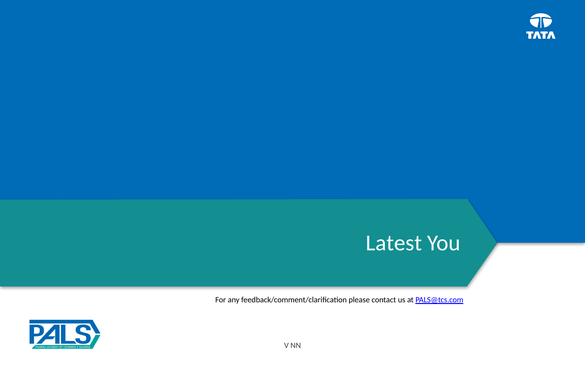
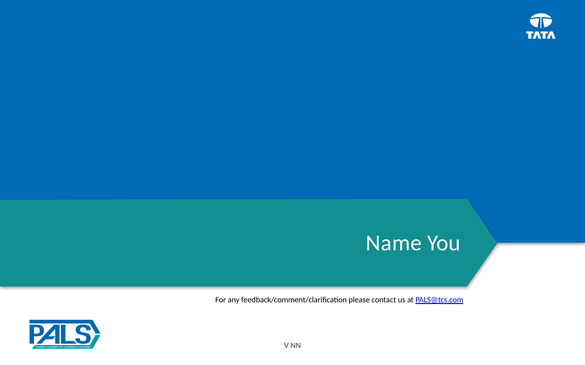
Latest: Latest -> Name
